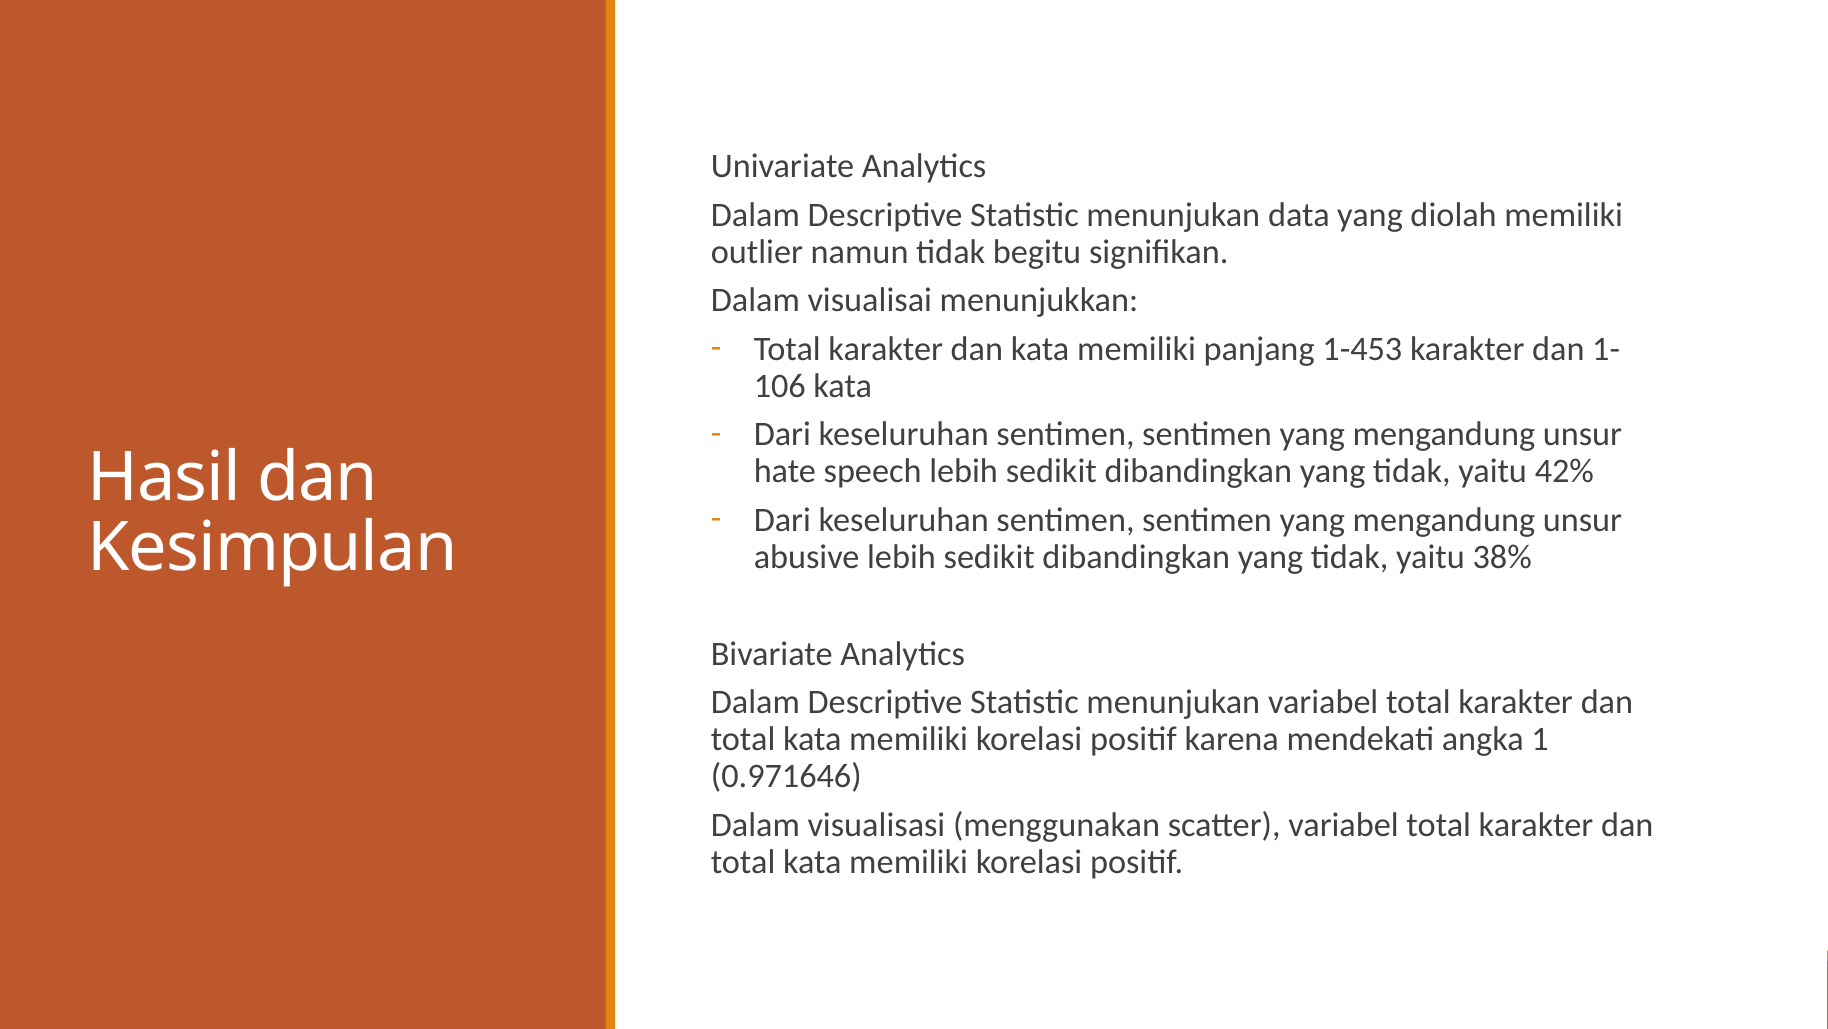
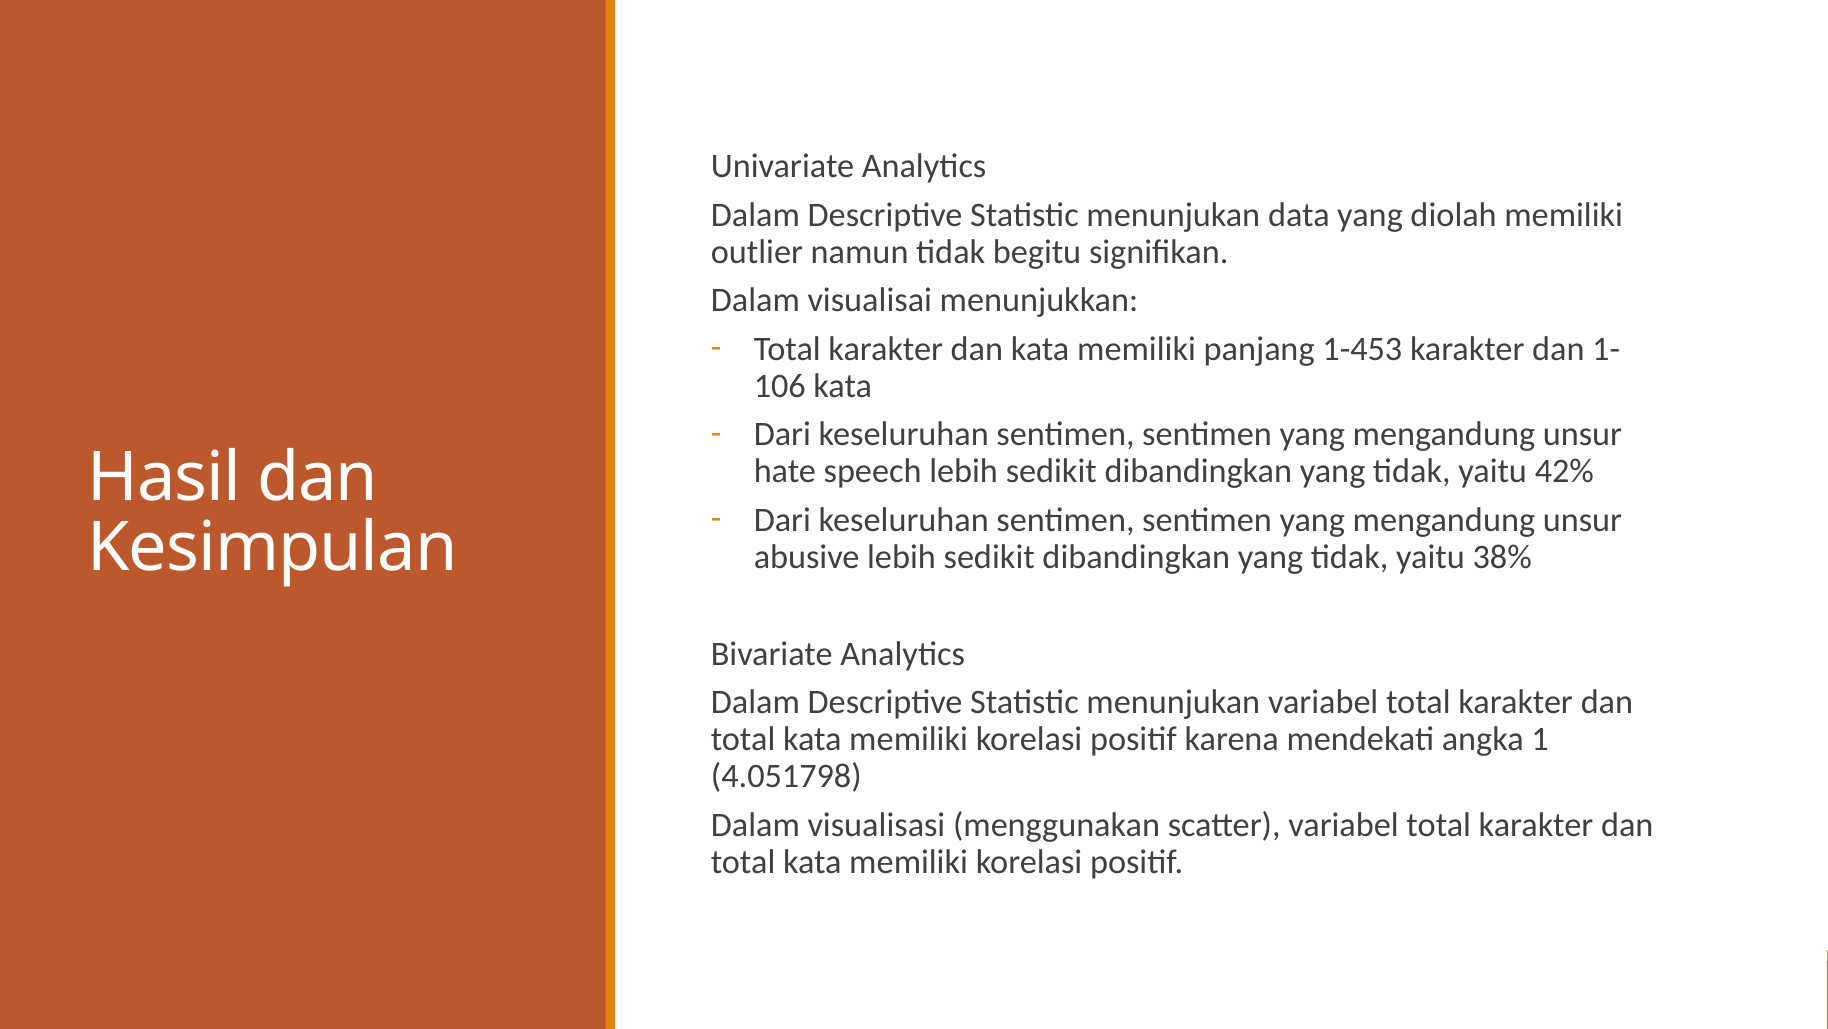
0.971646: 0.971646 -> 4.051798
